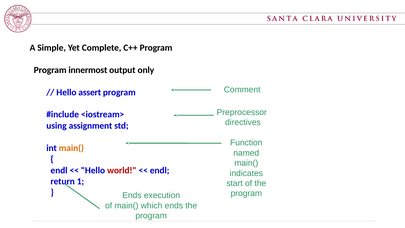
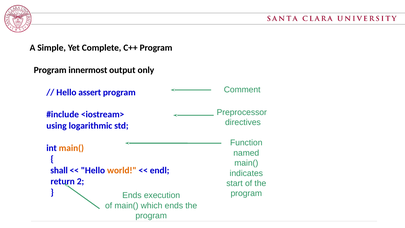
assignment: assignment -> logarithmic
endl at (59, 170): endl -> shall
world colour: red -> orange
1: 1 -> 2
